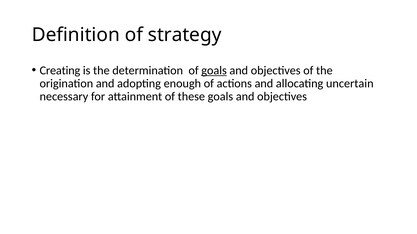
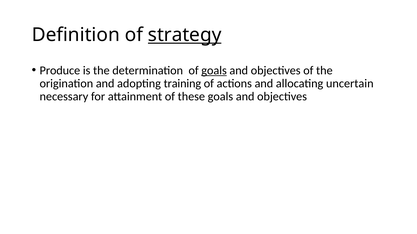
strategy underline: none -> present
Creating: Creating -> Produce
enough: enough -> training
